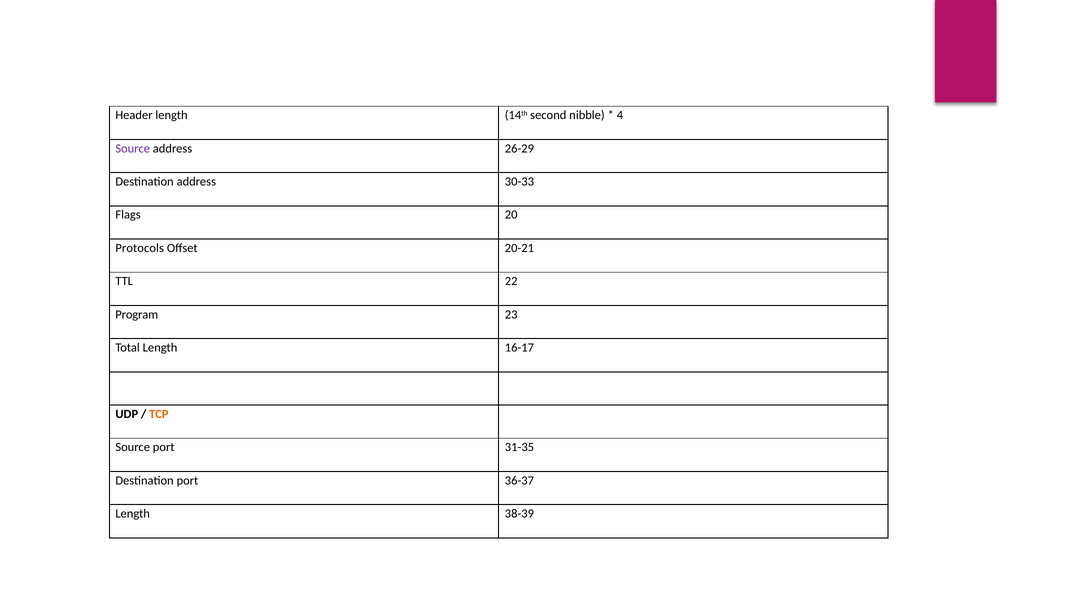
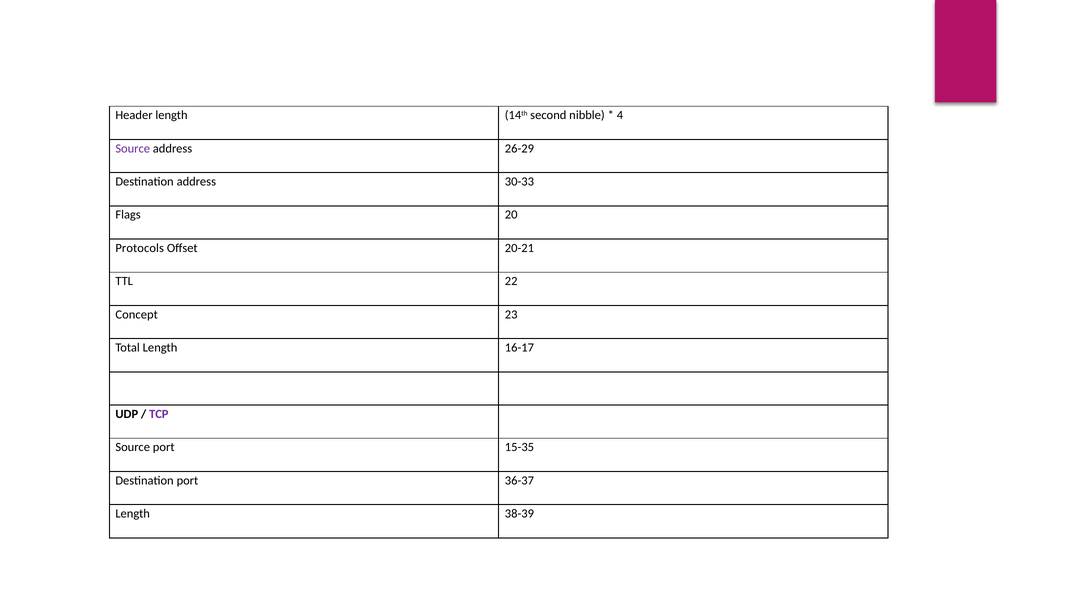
Program: Program -> Concept
TCP colour: orange -> purple
31-35: 31-35 -> 15-35
